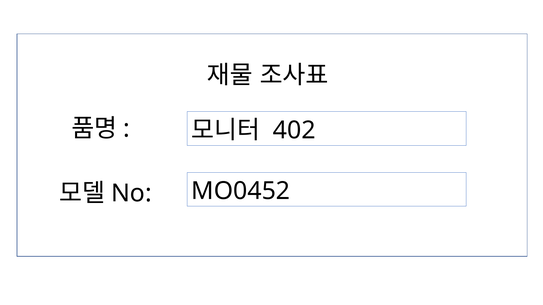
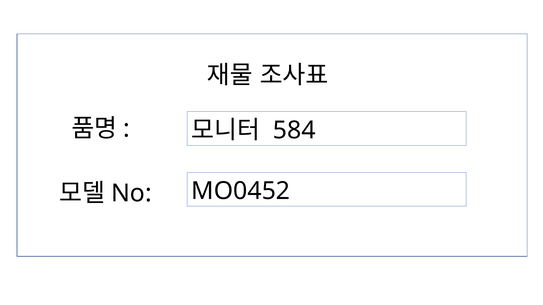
402: 402 -> 584
